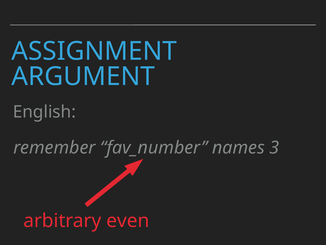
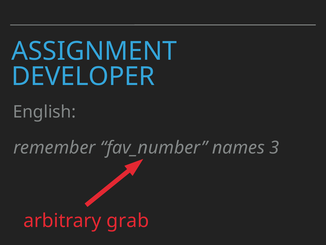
ARGUMENT: ARGUMENT -> DEVELOPER
even: even -> grab
